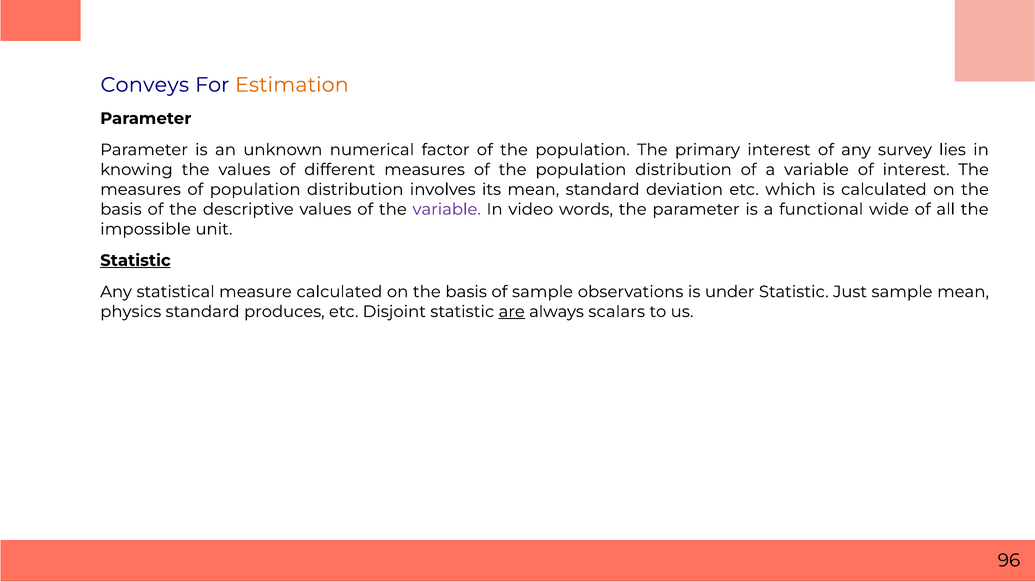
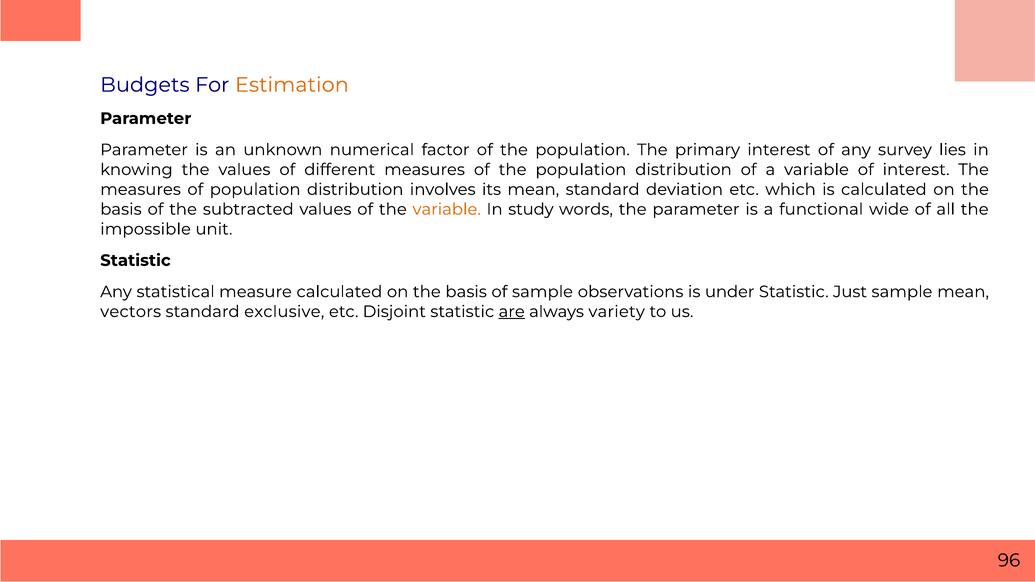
Conveys: Conveys -> Budgets
descriptive: descriptive -> subtracted
variable at (447, 209) colour: purple -> orange
video: video -> study
Statistic at (135, 261) underline: present -> none
physics: physics -> vectors
produces: produces -> exclusive
scalars: scalars -> variety
